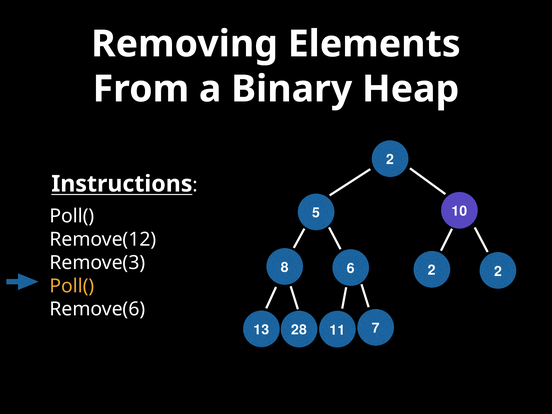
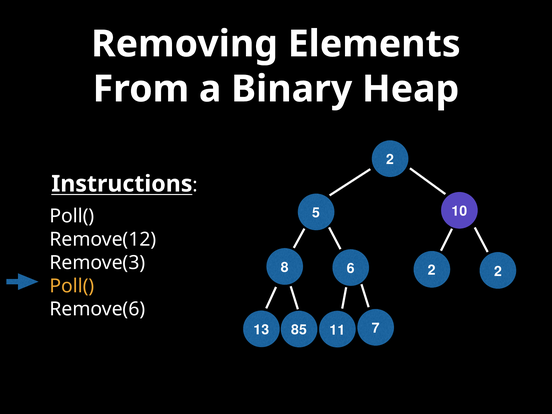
28: 28 -> 85
